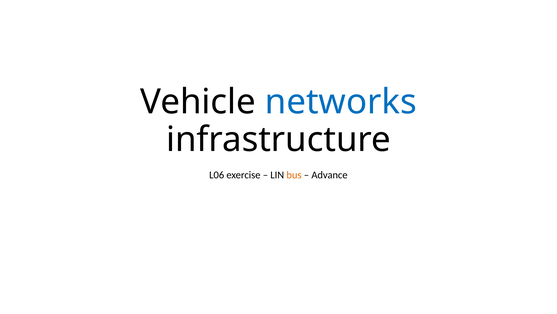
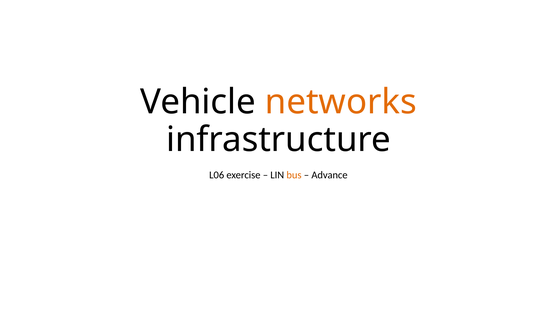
networks colour: blue -> orange
